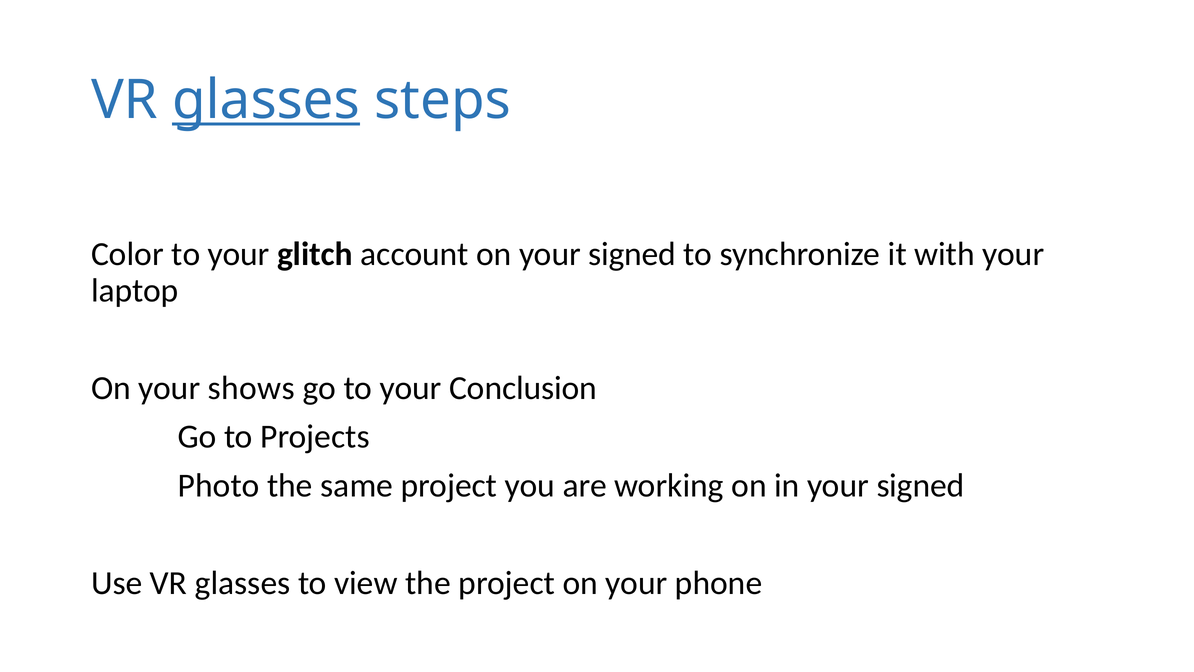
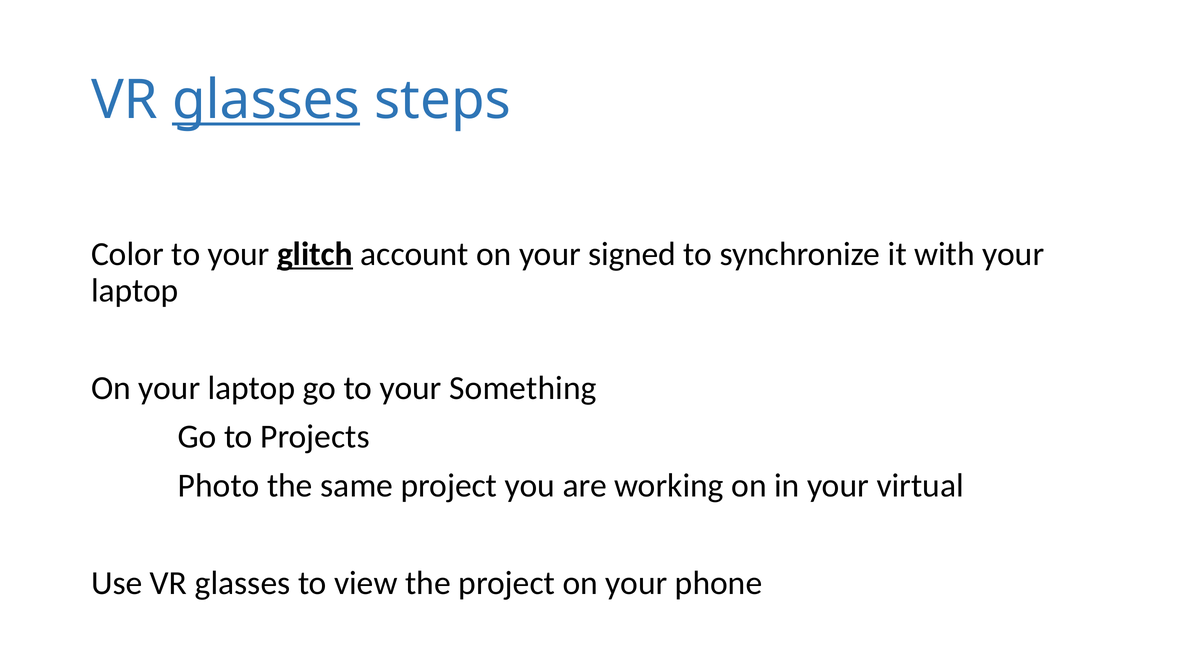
glitch underline: none -> present
On your shows: shows -> laptop
Conclusion: Conclusion -> Something
in your signed: signed -> virtual
